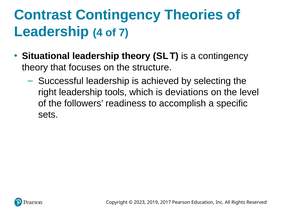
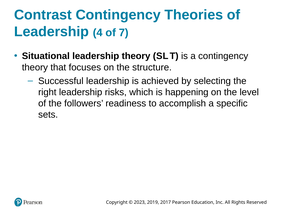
tools: tools -> risks
deviations: deviations -> happening
